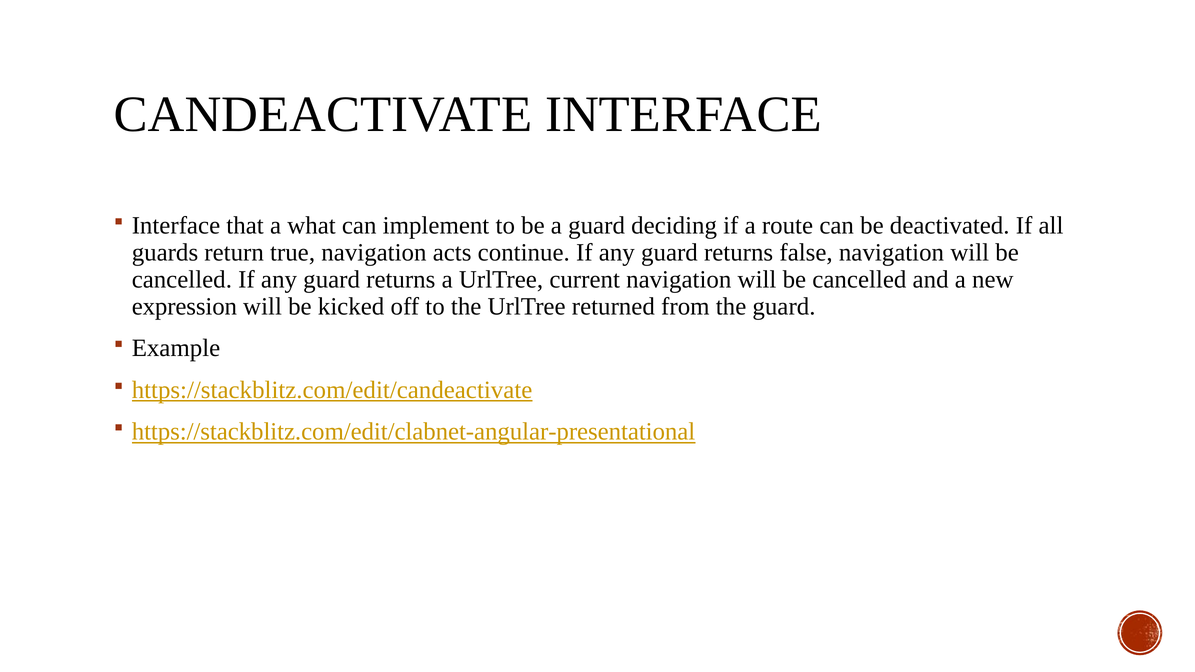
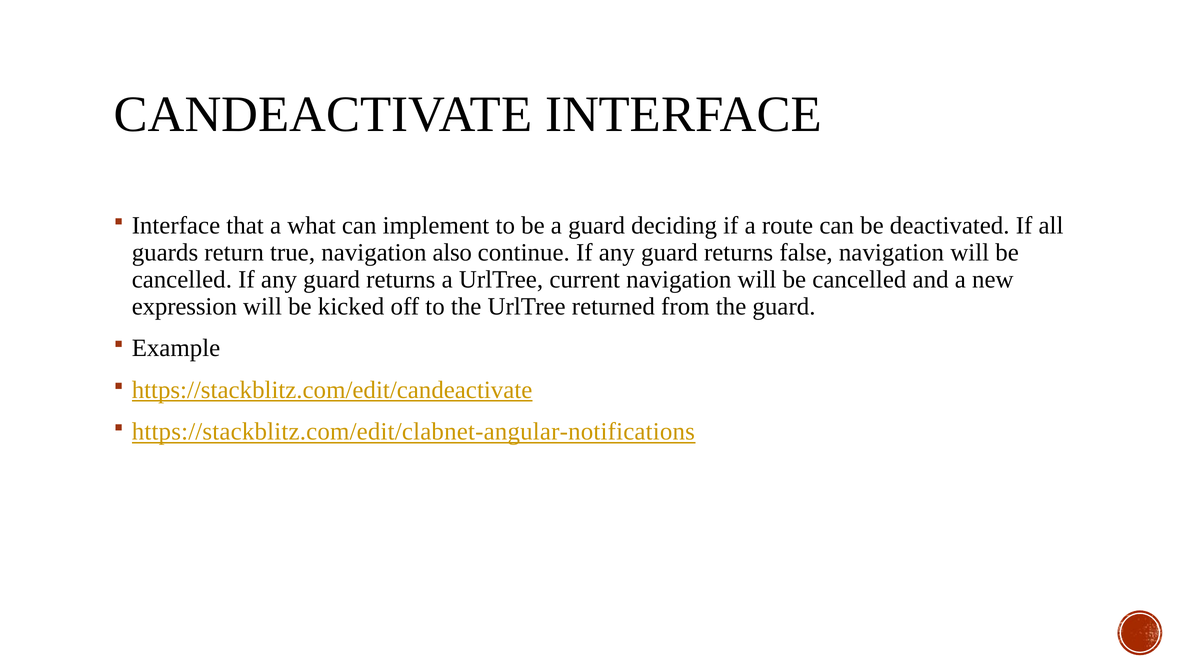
acts: acts -> also
https://stackblitz.com/edit/clabnet-angular-presentational: https://stackblitz.com/edit/clabnet-angular-presentational -> https://stackblitz.com/edit/clabnet-angular-notifications
